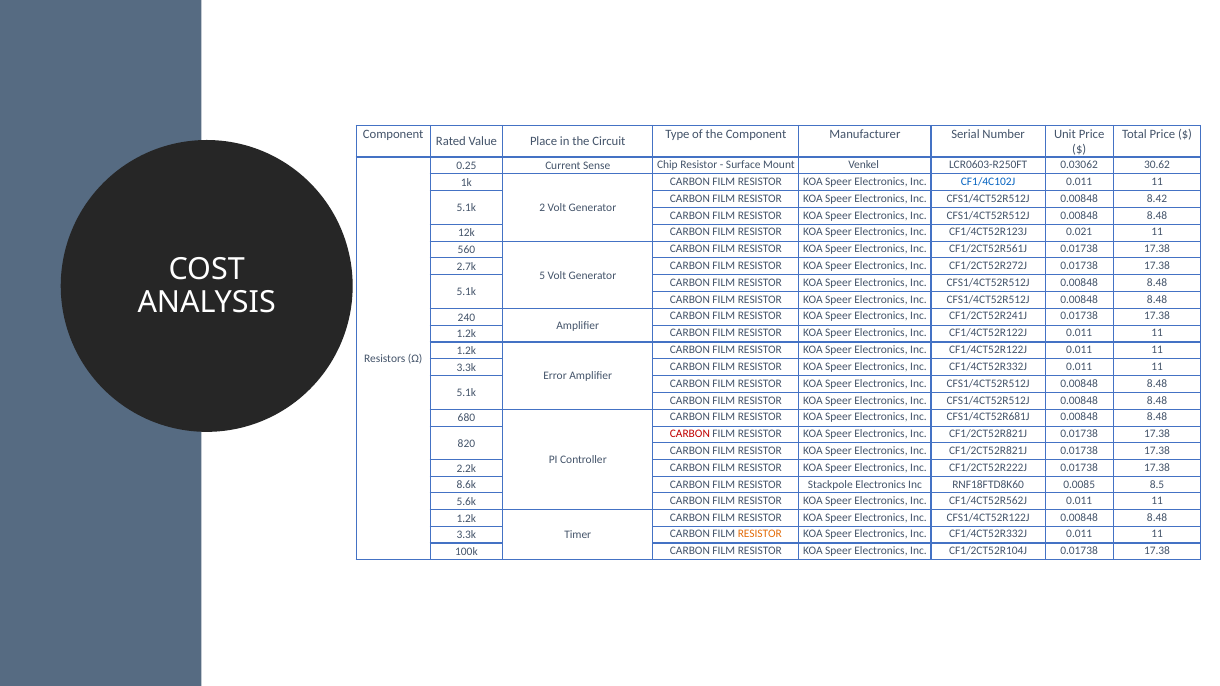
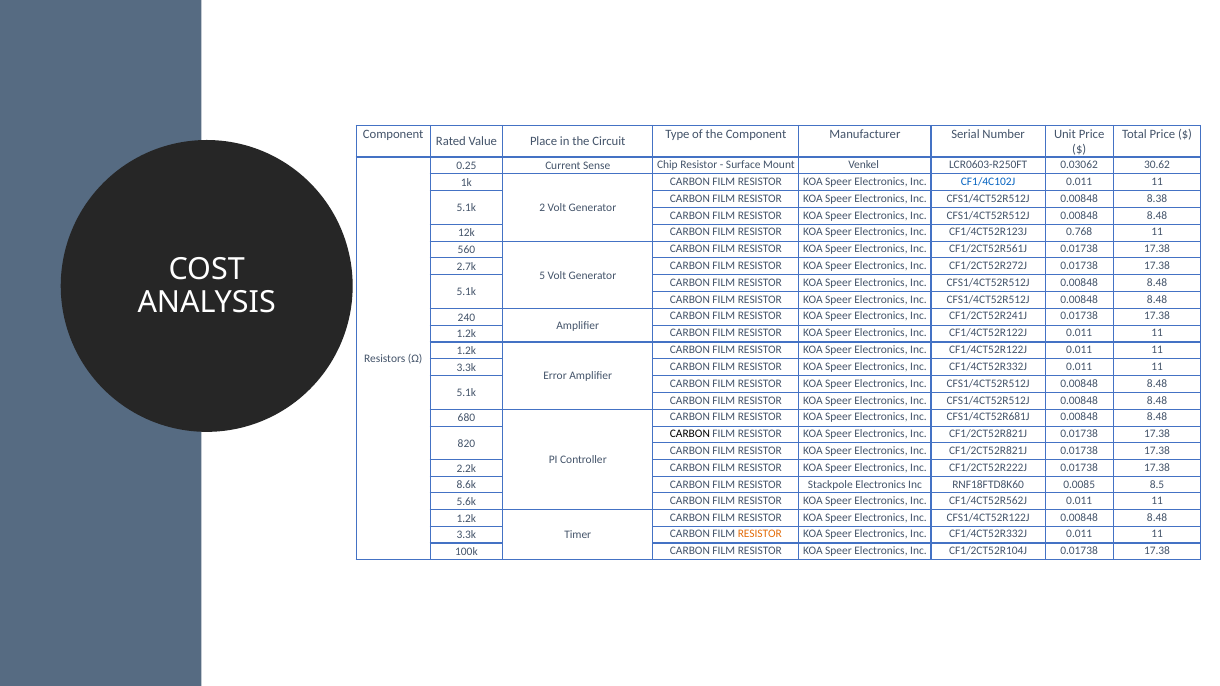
8.42: 8.42 -> 8.38
0.021: 0.021 -> 0.768
CARBON at (690, 434) colour: red -> black
